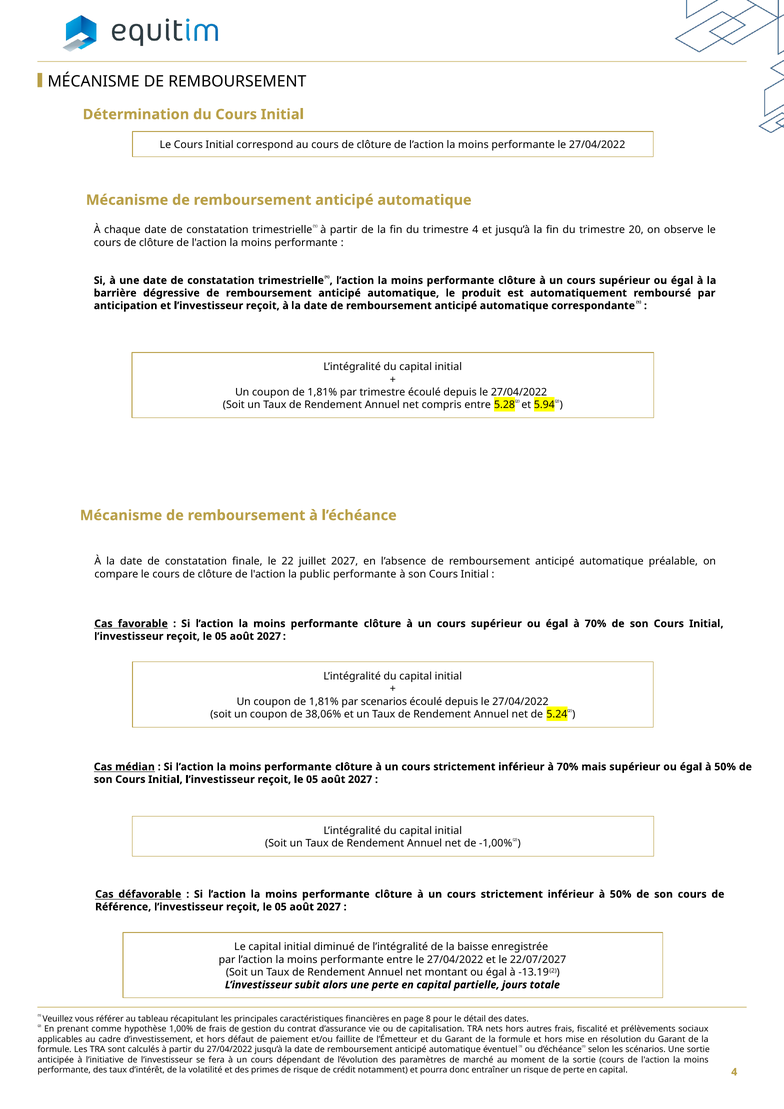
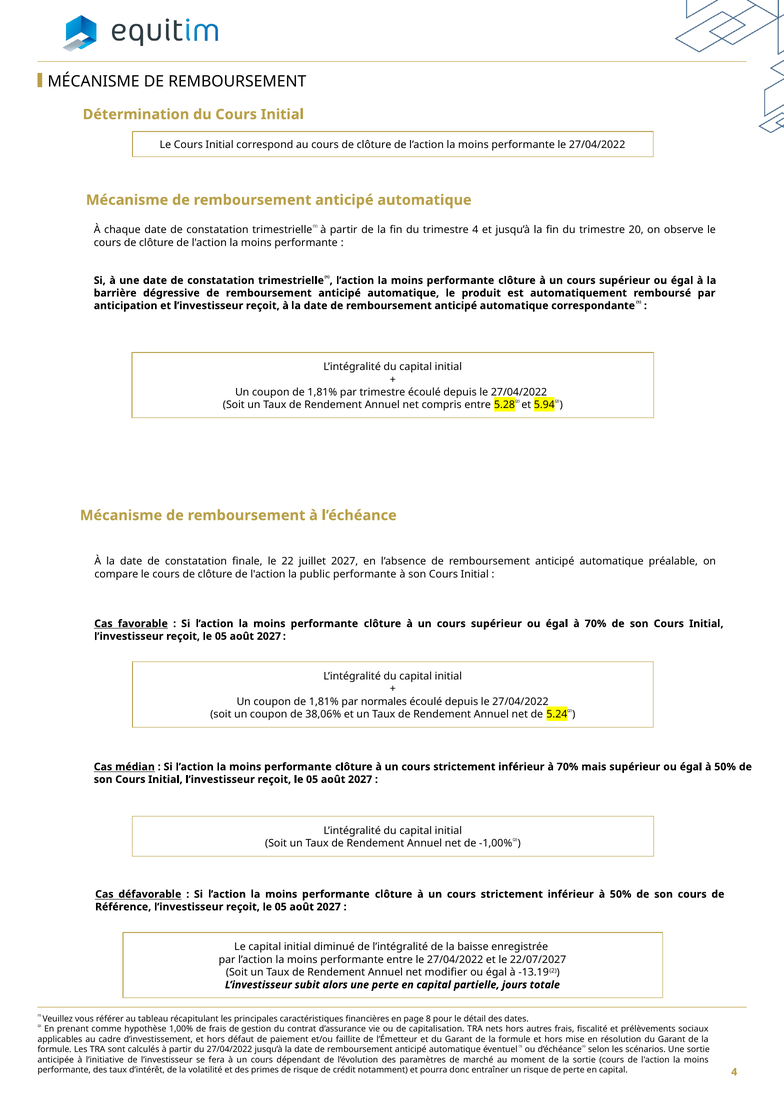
scenarios: scenarios -> normales
montant: montant -> modifier
